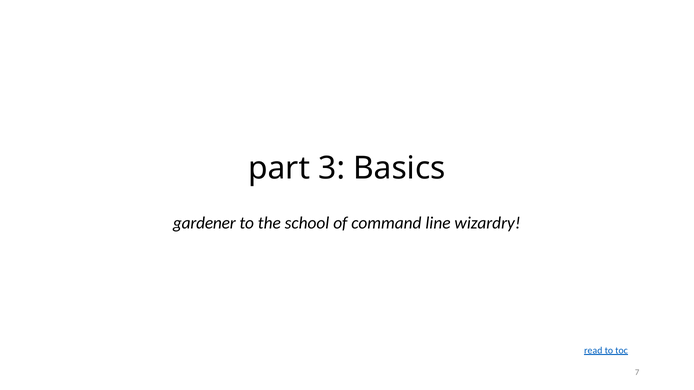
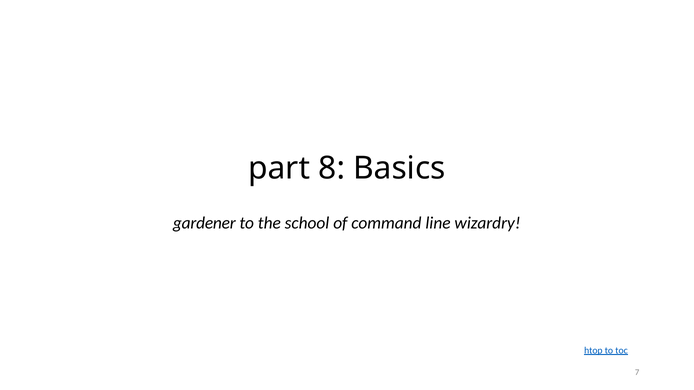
3: 3 -> 8
read: read -> htop
